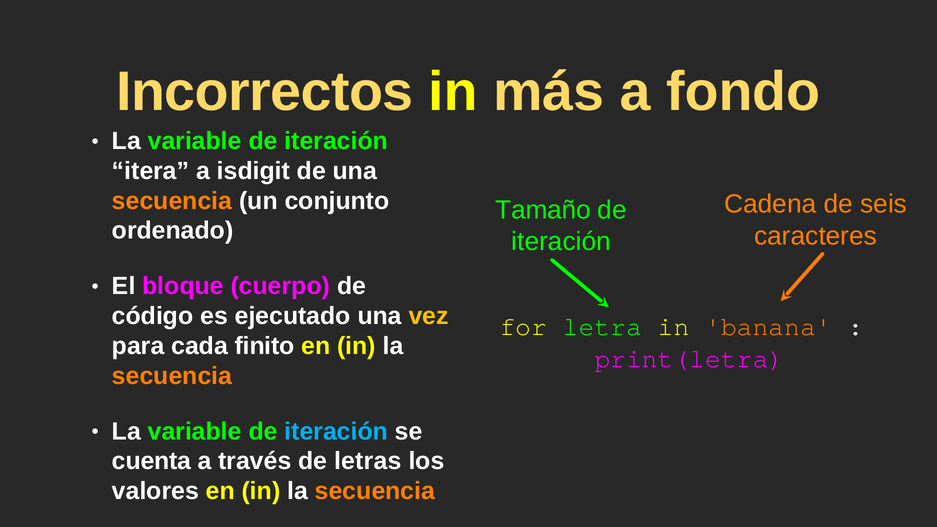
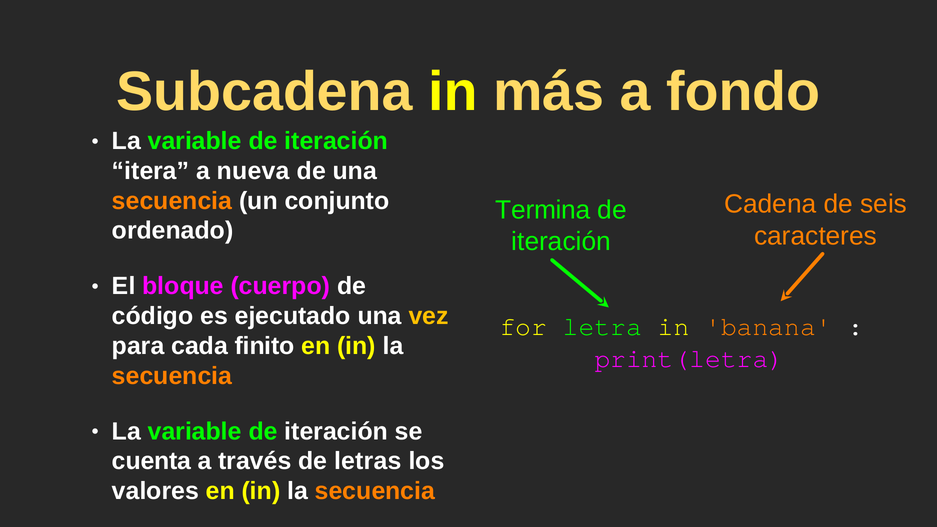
Incorrectos: Incorrectos -> Subcadena
isdigit: isdigit -> nueva
Tamaño: Tamaño -> Termina
iteración at (336, 431) colour: light blue -> white
